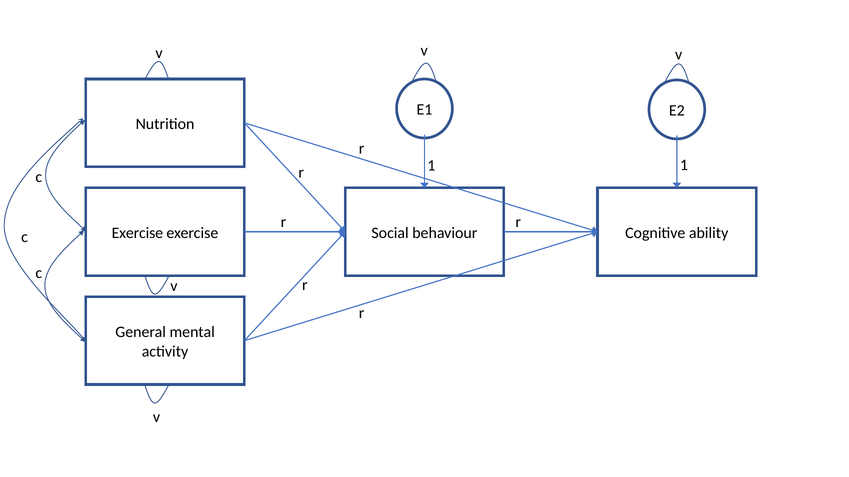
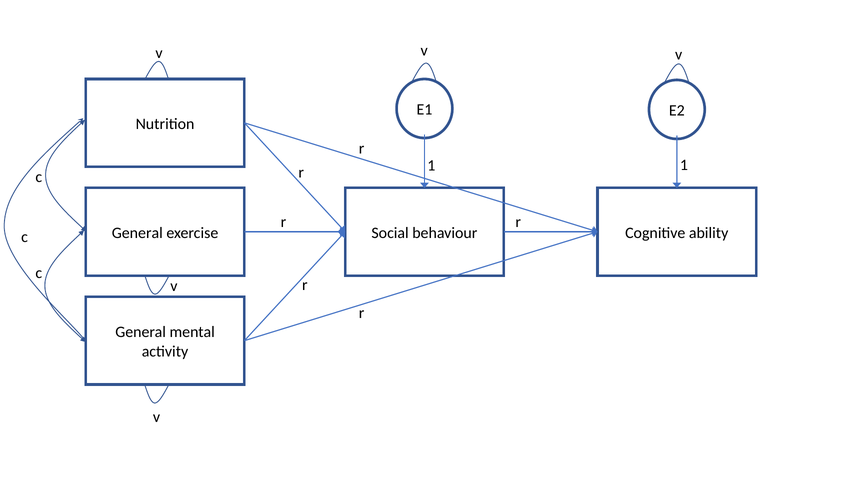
Exercise at (137, 233): Exercise -> General
